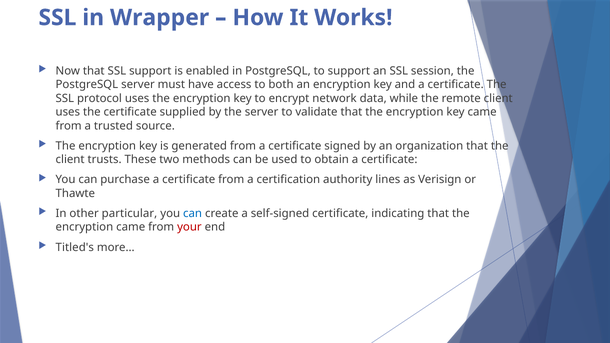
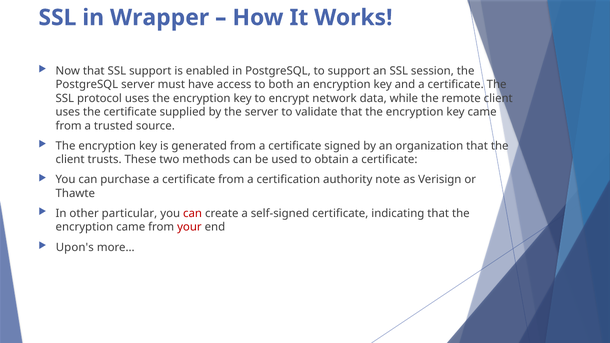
lines: lines -> note
can at (193, 214) colour: blue -> red
Titled's: Titled's -> Upon's
